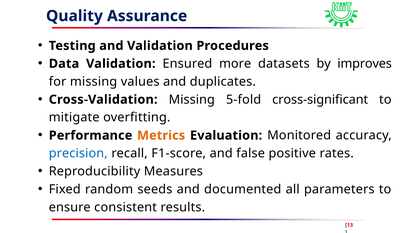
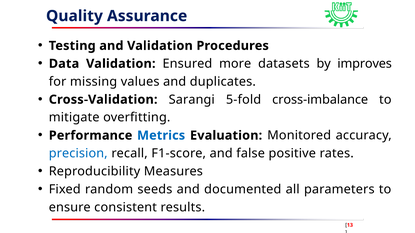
Cross-Validation Missing: Missing -> Sarangi
cross-significant: cross-significant -> cross-imbalance
Metrics colour: orange -> blue
